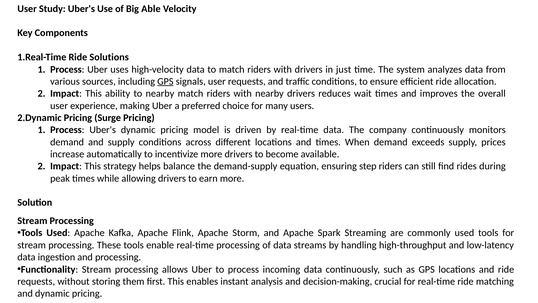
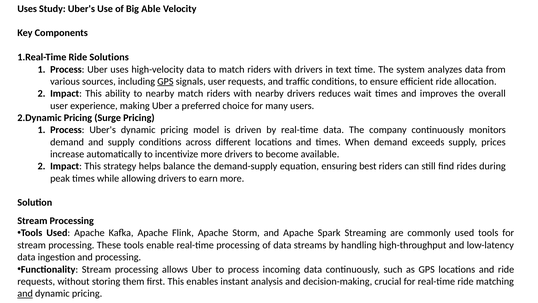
User at (27, 9): User -> Uses
just: just -> text
step: step -> best
and at (25, 293) underline: none -> present
